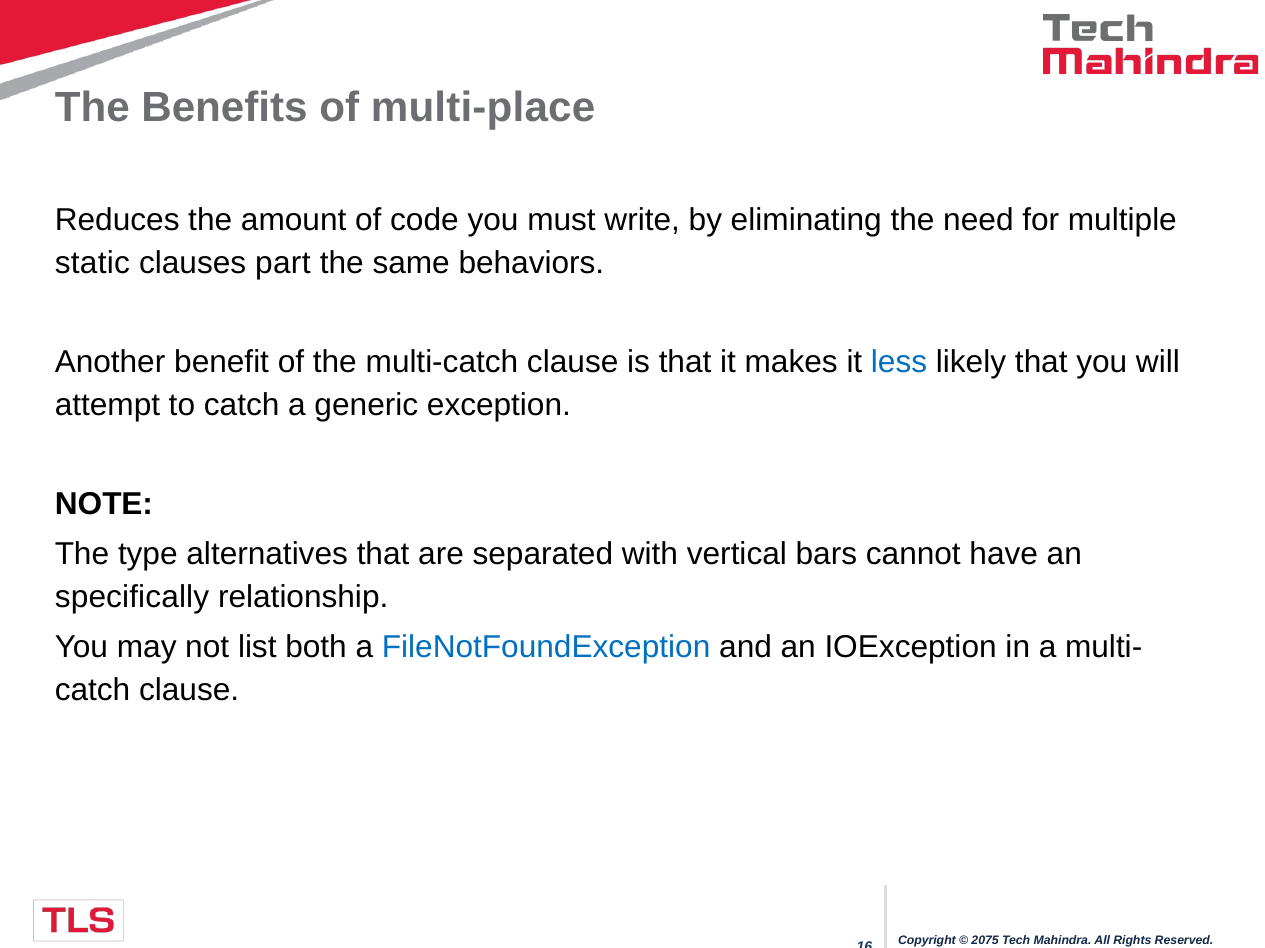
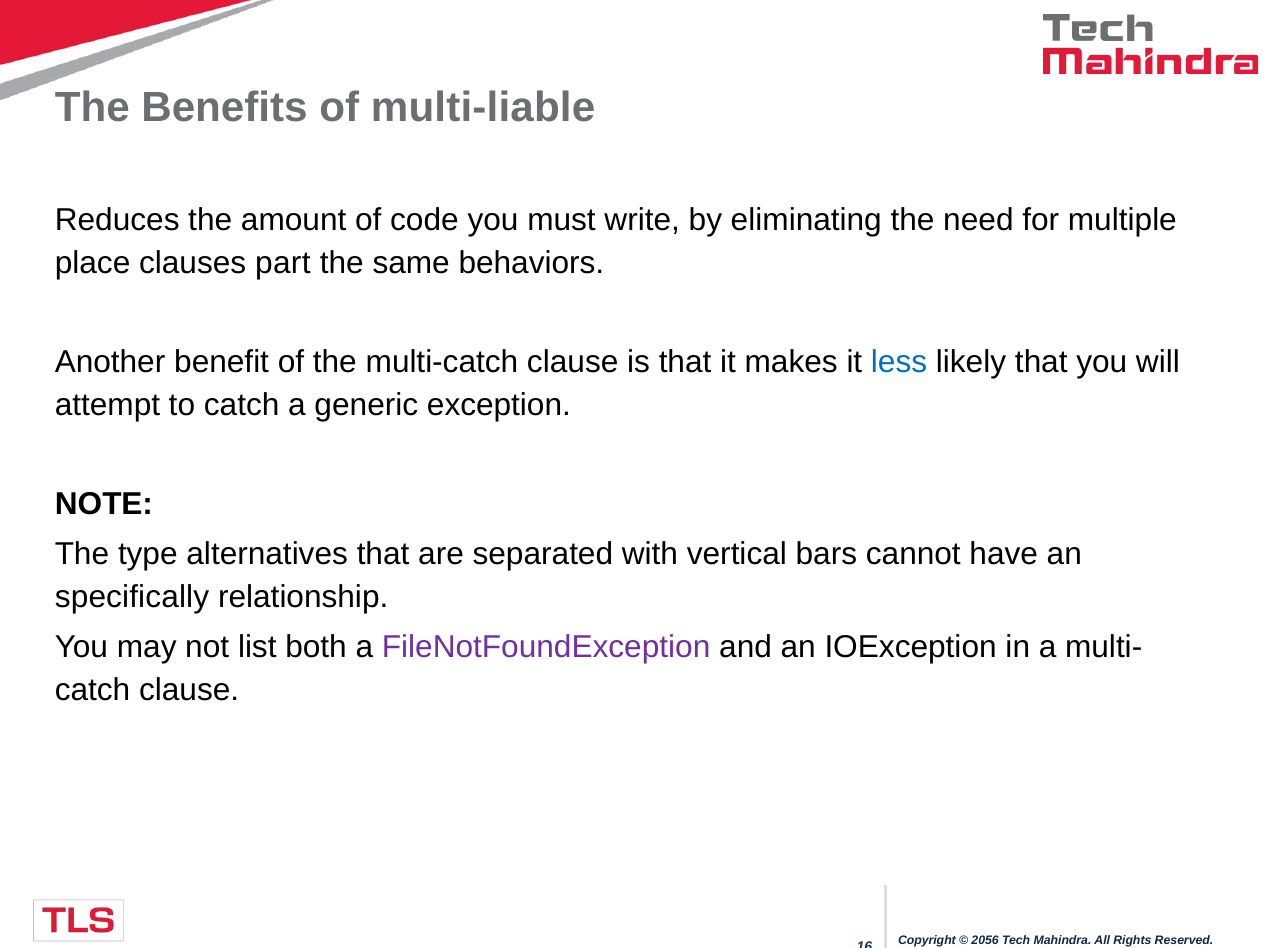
multi-place: multi-place -> multi-liable
static: static -> place
FileNotFoundException colour: blue -> purple
2075: 2075 -> 2056
